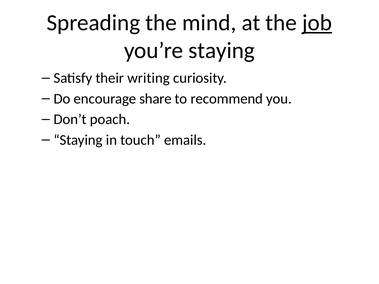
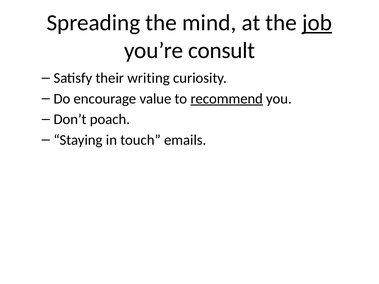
you’re staying: staying -> consult
share: share -> value
recommend underline: none -> present
